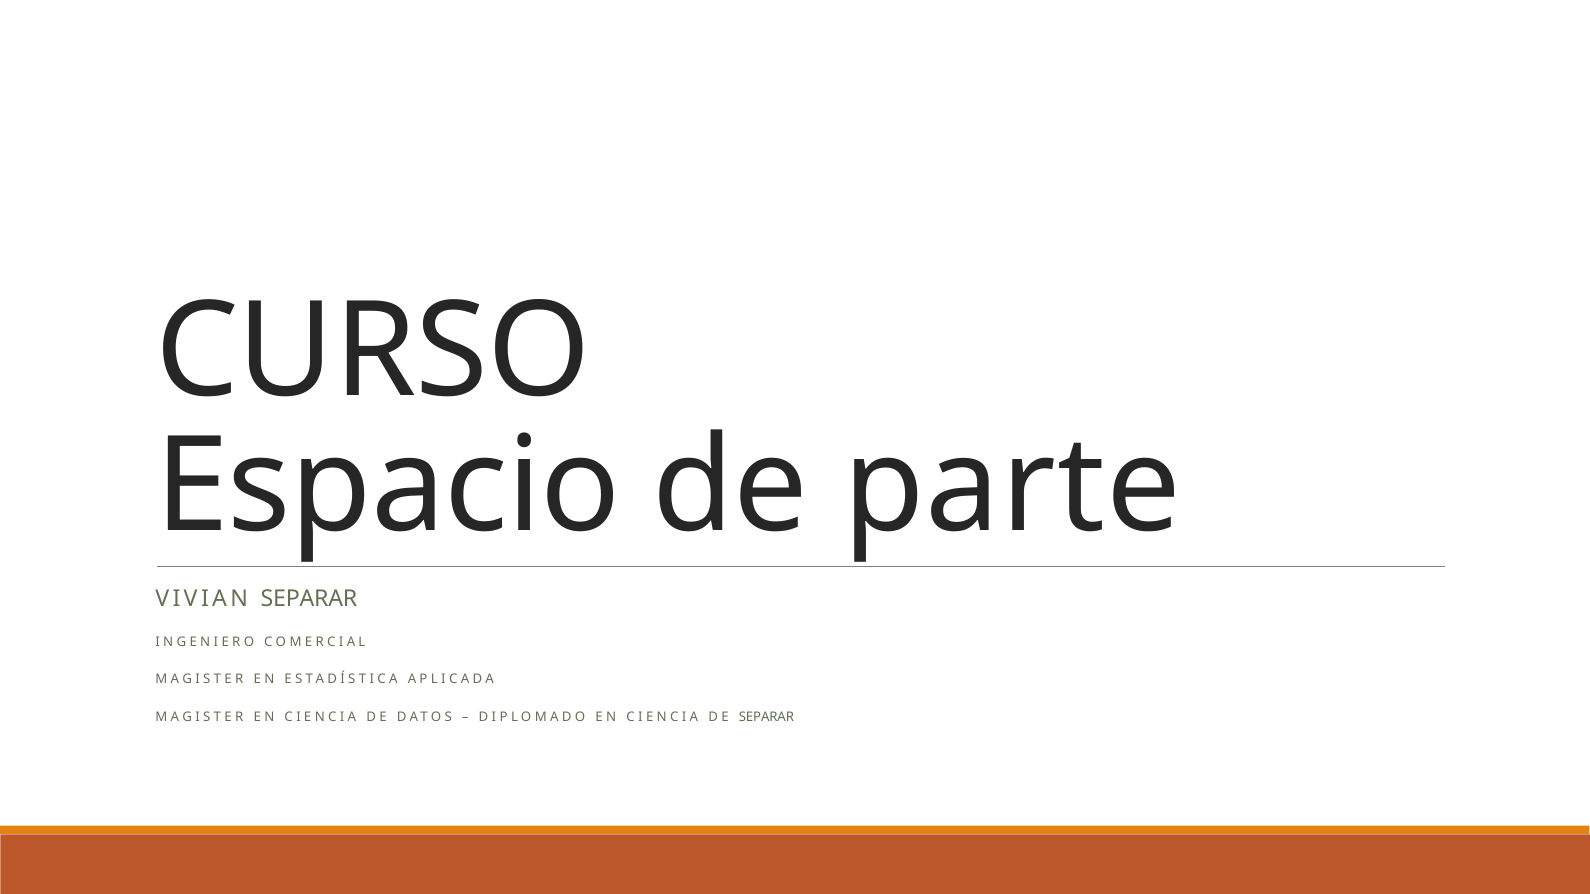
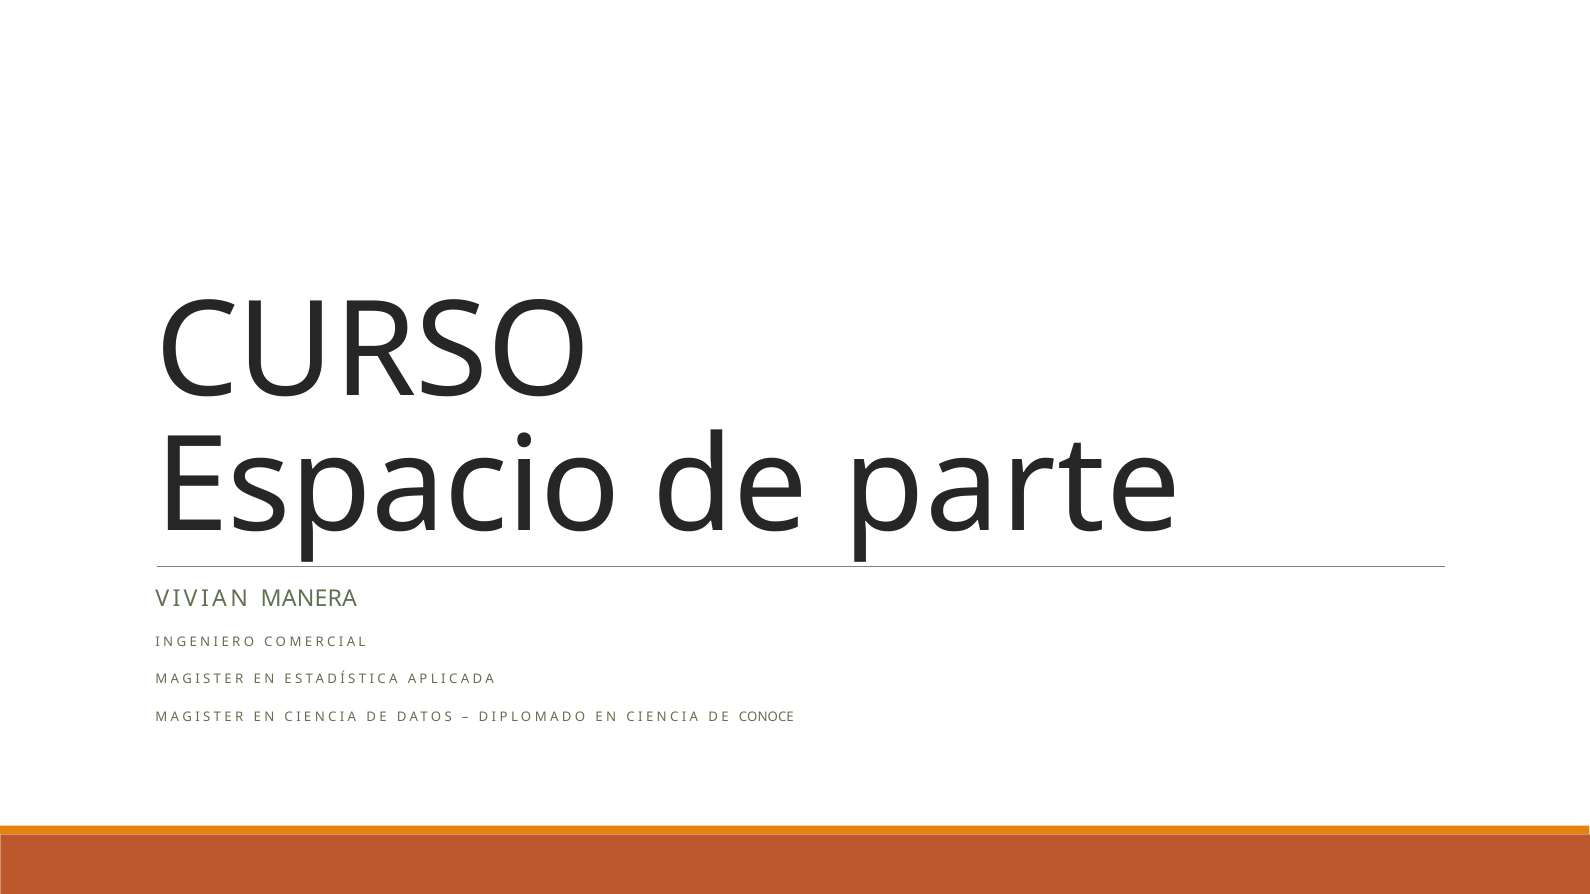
VIVIAN SEPARAR: SEPARAR -> MANERA
SEPARAR at (766, 717): SEPARAR -> CONOCE
